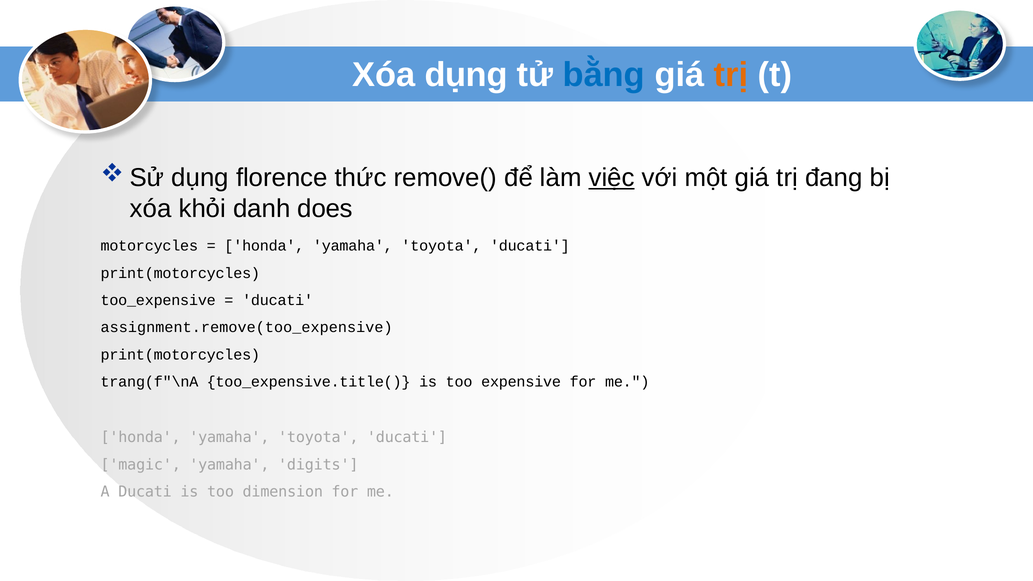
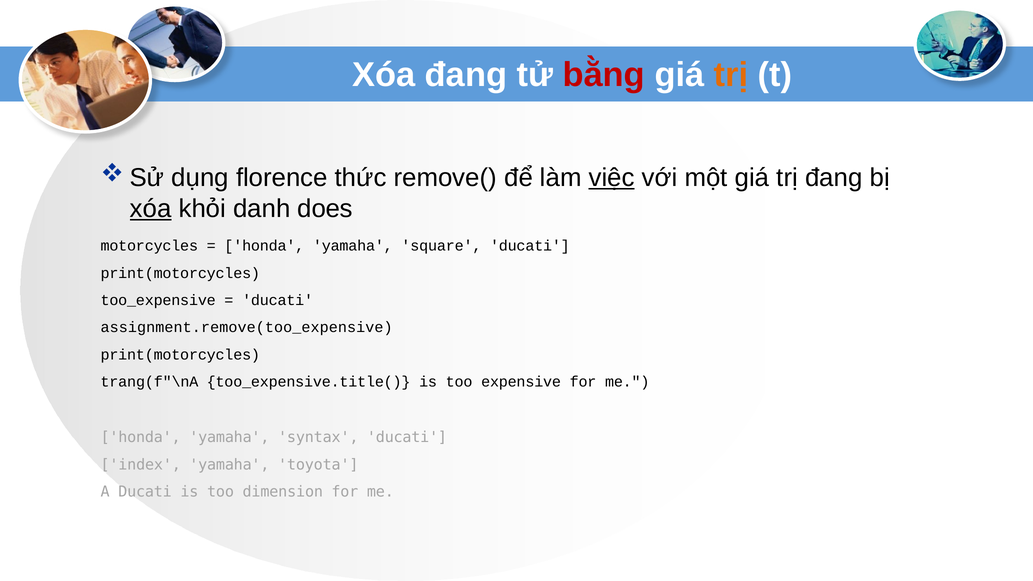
Xóa dụng: dụng -> đang
bằng colour: blue -> red
xóa at (151, 209) underline: none -> present
toyota at (441, 246): toyota -> square
toyota at (318, 437): toyota -> syntax
magic: magic -> index
digits: digits -> toyota
